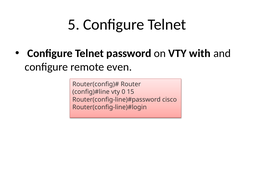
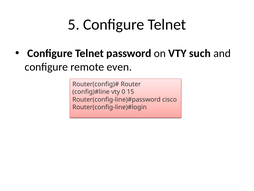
with: with -> such
